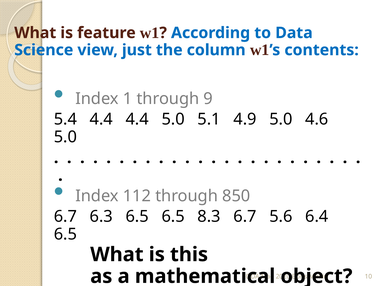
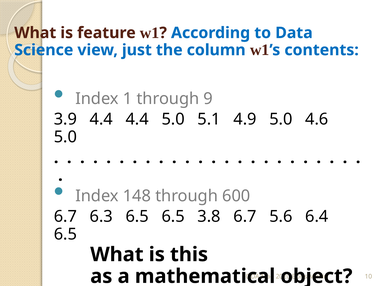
5.4: 5.4 -> 3.9
112: 112 -> 148
850: 850 -> 600
8.3: 8.3 -> 3.8
